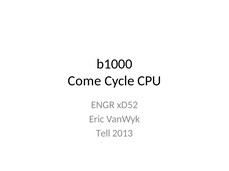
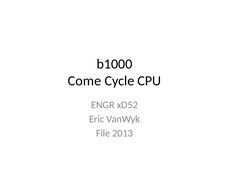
Tell: Tell -> File
